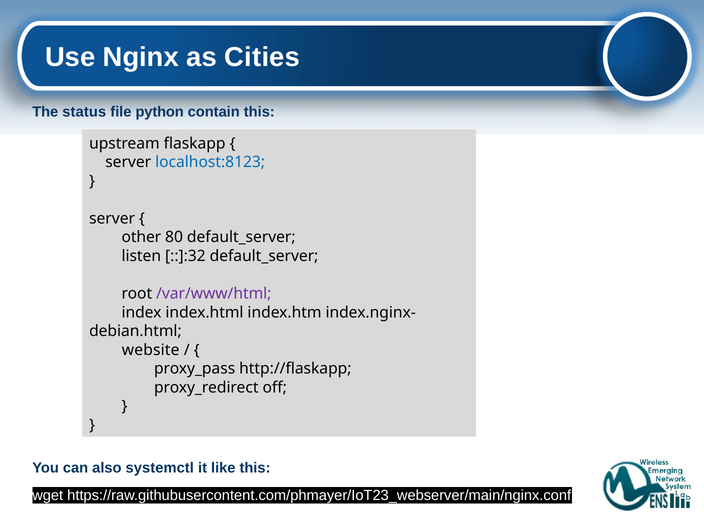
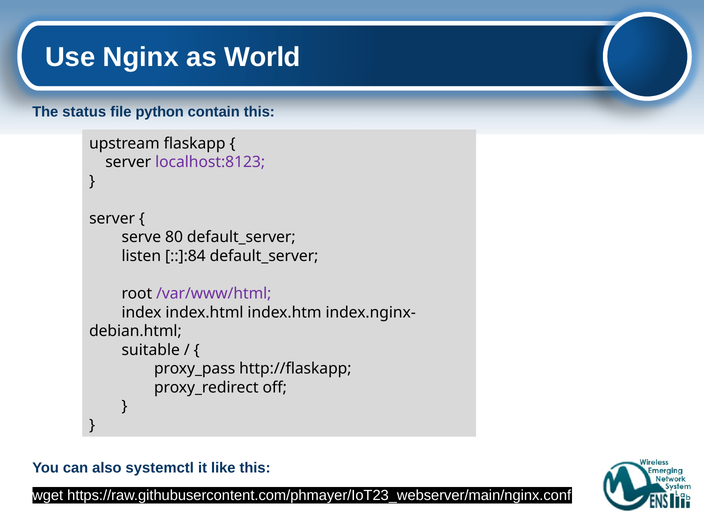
Cities: Cities -> World
localhost:8123 colour: blue -> purple
other: other -> serve
::]:32: ::]:32 -> ::]:84
website: website -> suitable
